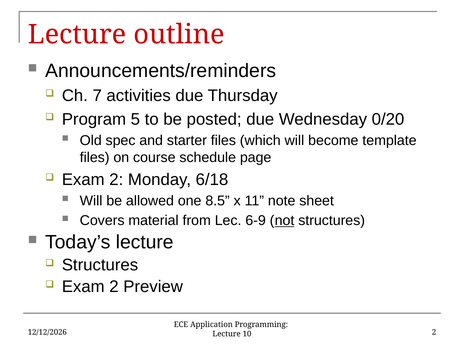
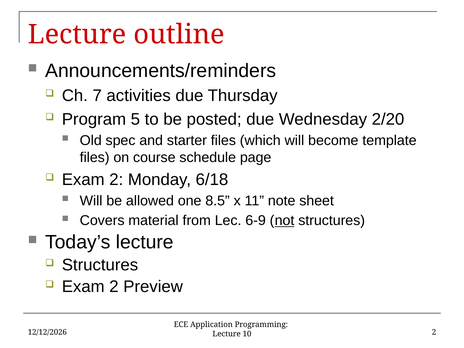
0/20: 0/20 -> 2/20
